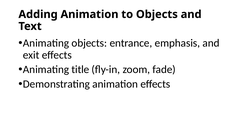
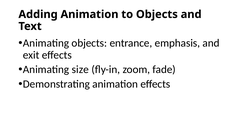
title: title -> size
